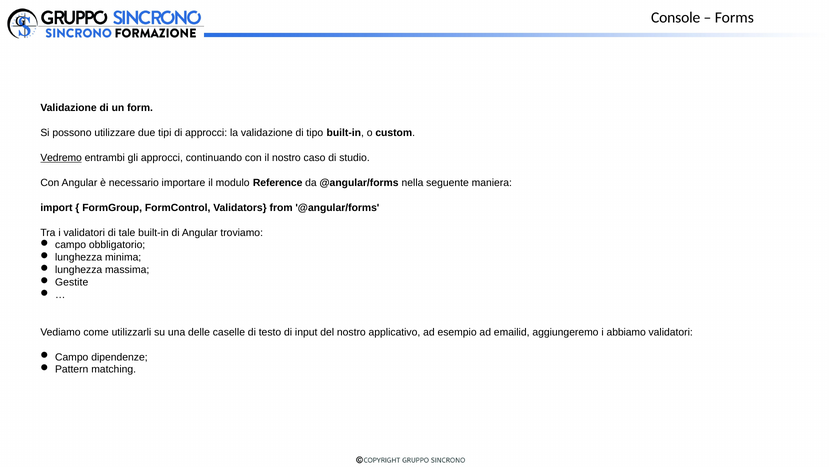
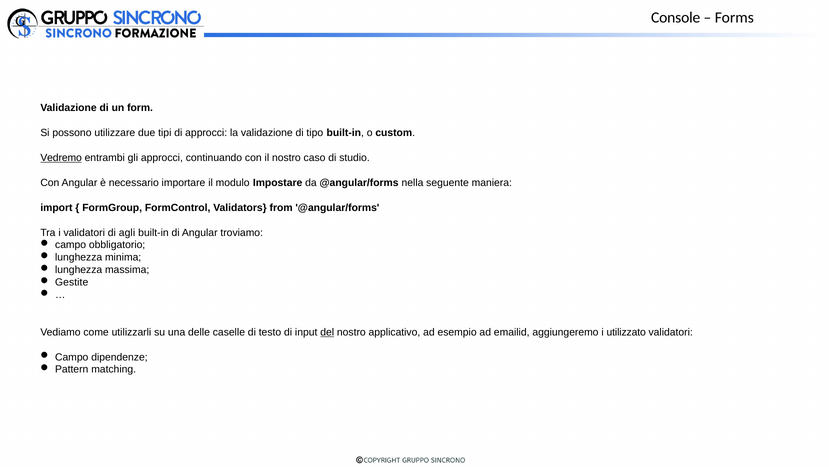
Reference: Reference -> Impostare
tale: tale -> agli
del underline: none -> present
abbiamo: abbiamo -> utilizzato
